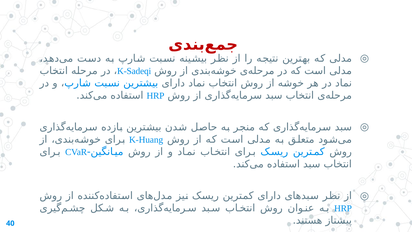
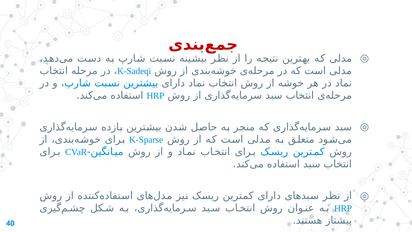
K-Huang: K-Huang -> K-Sparse
